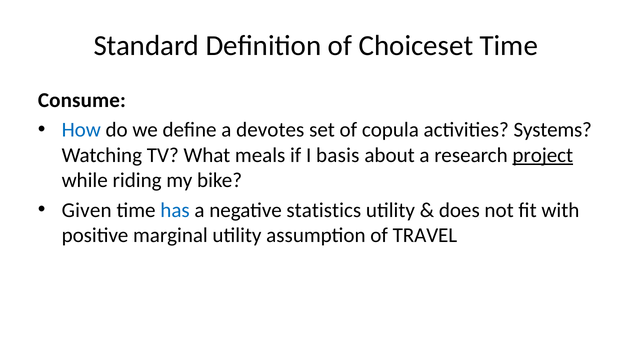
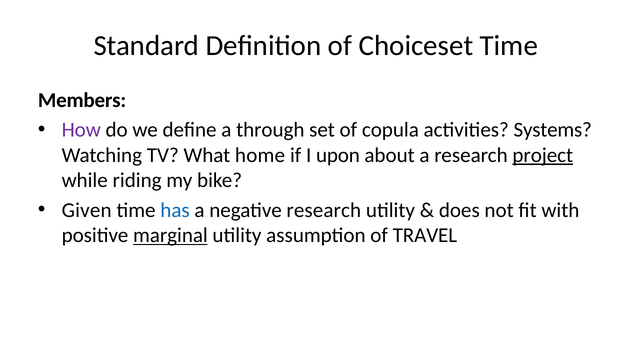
Consume: Consume -> Members
How colour: blue -> purple
devotes: devotes -> through
meals: meals -> home
basis: basis -> upon
negative statistics: statistics -> research
marginal underline: none -> present
